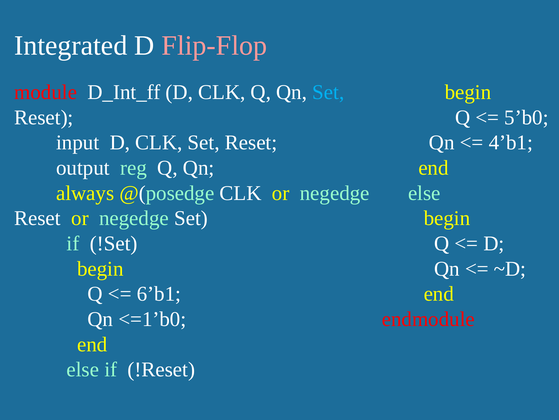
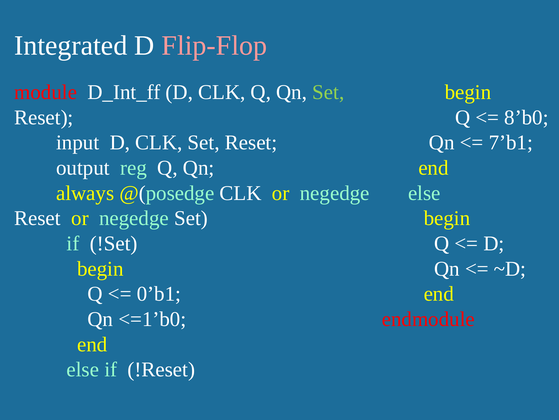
Set at (328, 92) colour: light blue -> light green
5’b0: 5’b0 -> 8’b0
4’b1: 4’b1 -> 7’b1
6’b1: 6’b1 -> 0’b1
